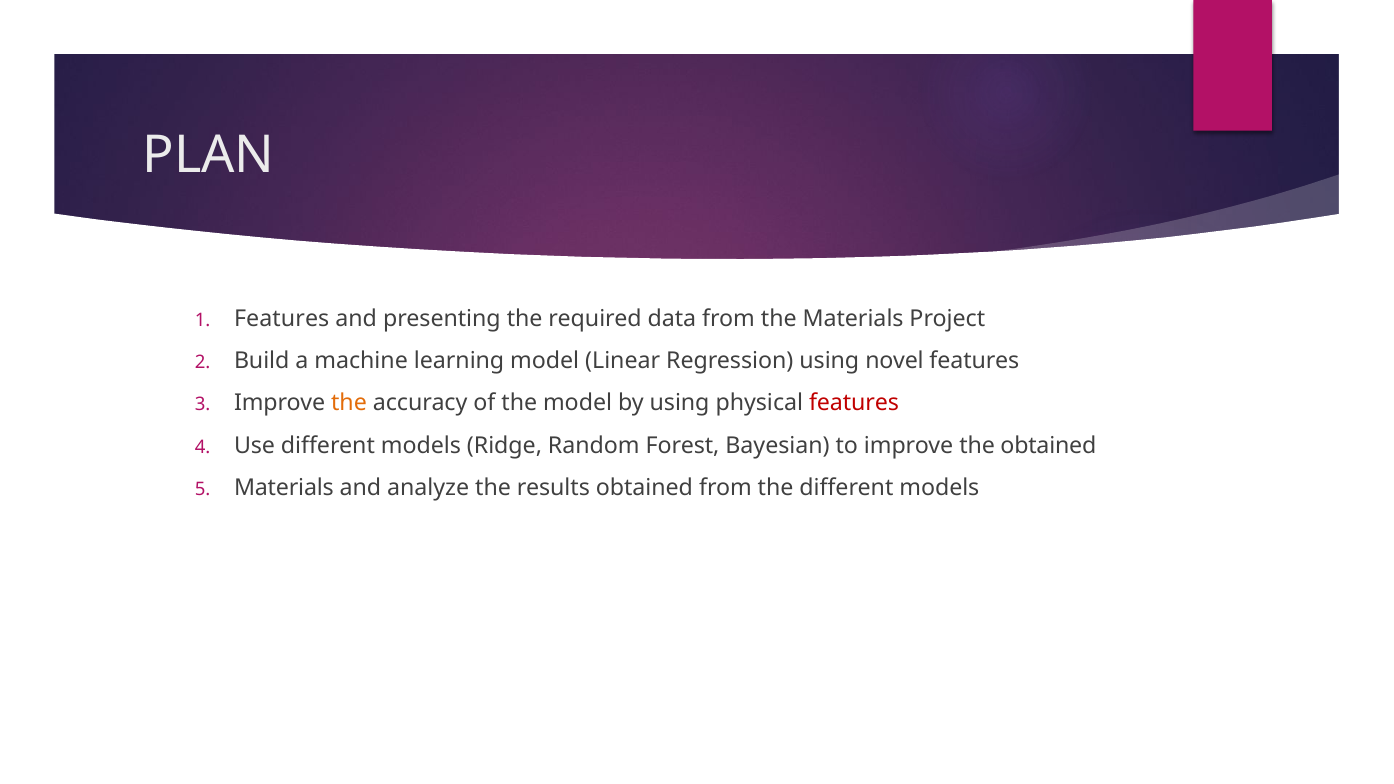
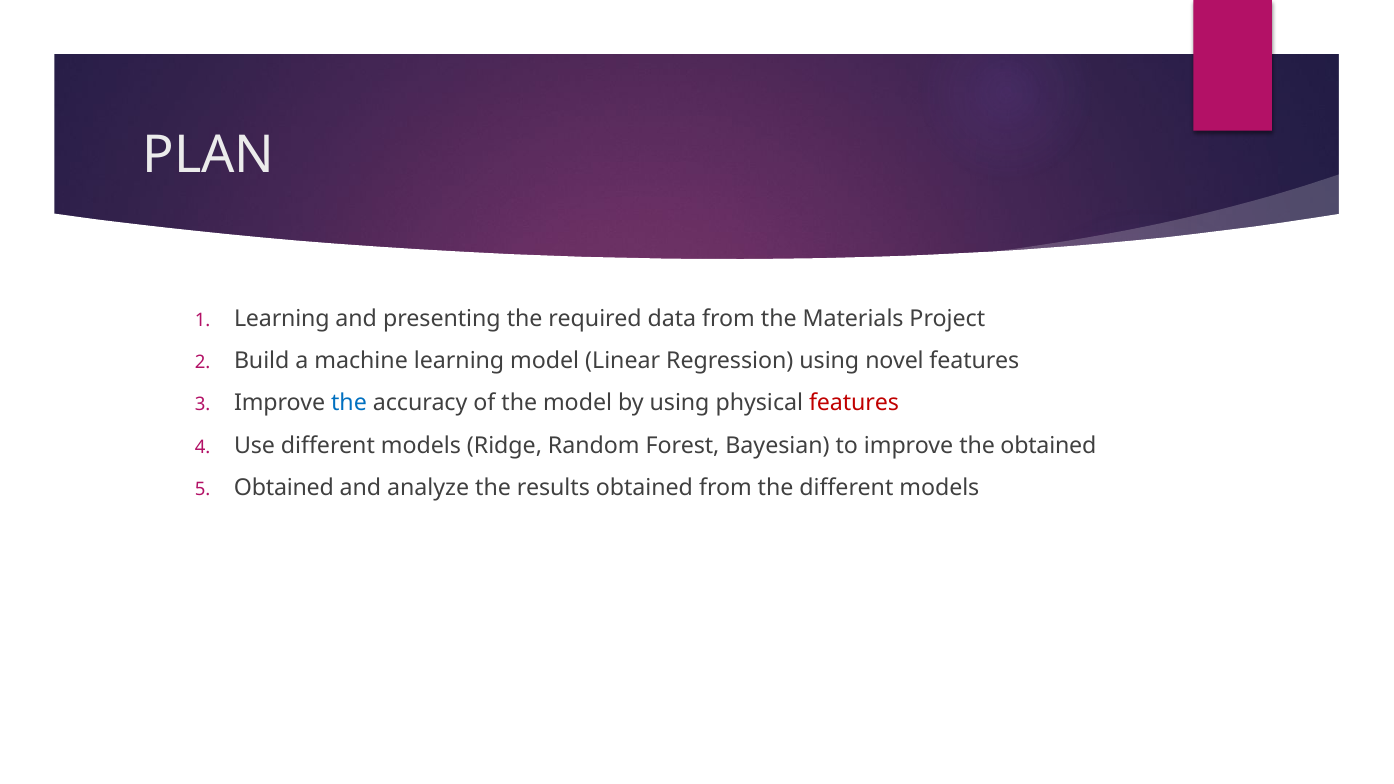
Features at (282, 318): Features -> Learning
the at (349, 403) colour: orange -> blue
Materials at (284, 488): Materials -> Obtained
